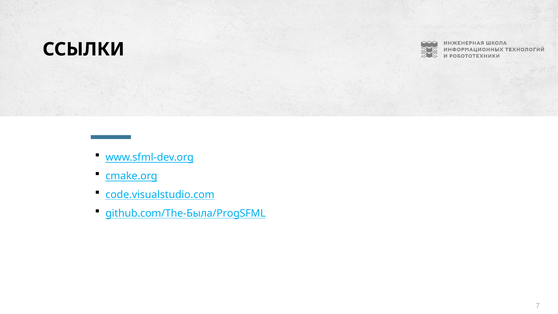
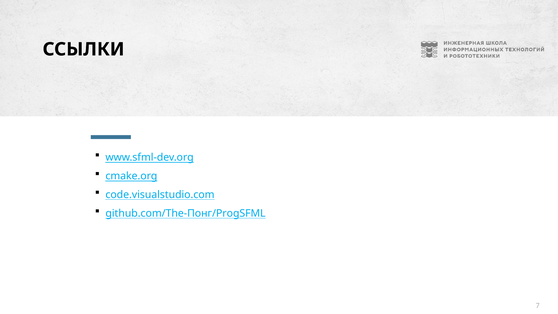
github.com/The-Была/ProgSFML: github.com/The-Была/ProgSFML -> github.com/The-Понг/ProgSFML
